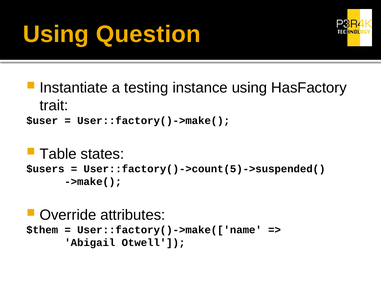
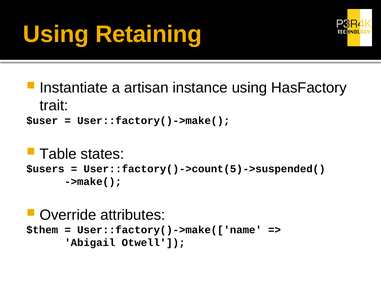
Question: Question -> Retaining
testing: testing -> artisan
